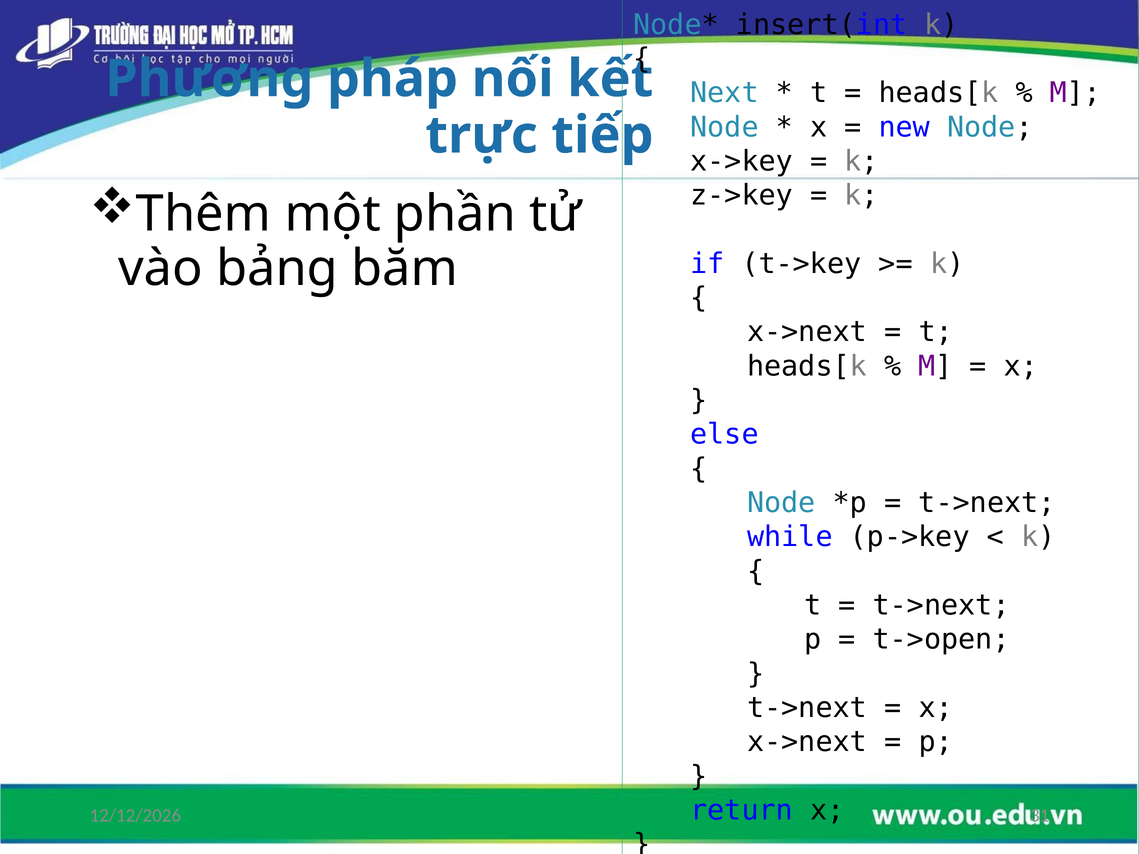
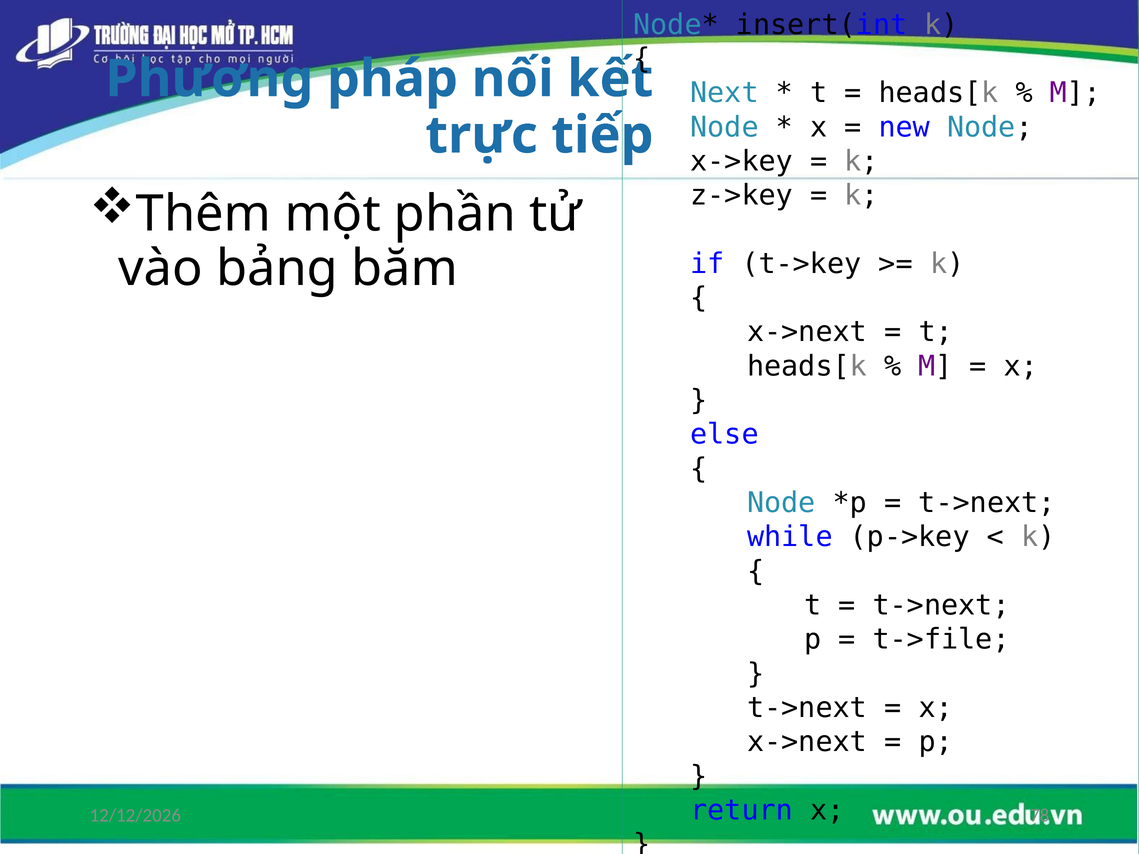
t->open: t->open -> t->file
31: 31 -> 78
